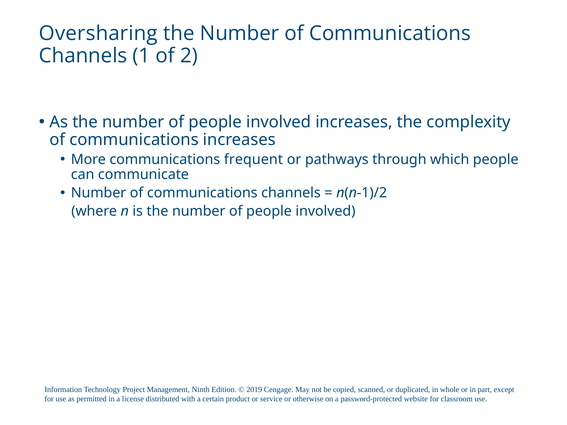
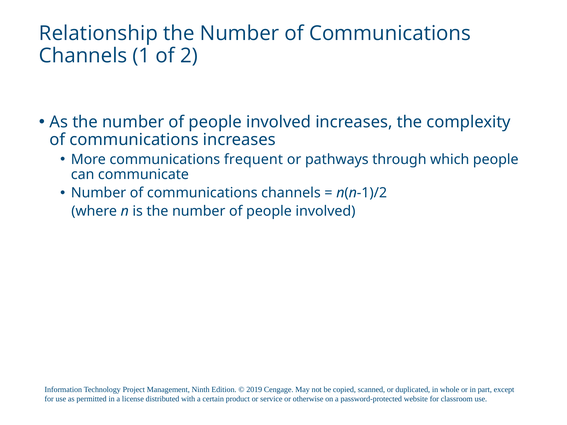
Oversharing: Oversharing -> Relationship
